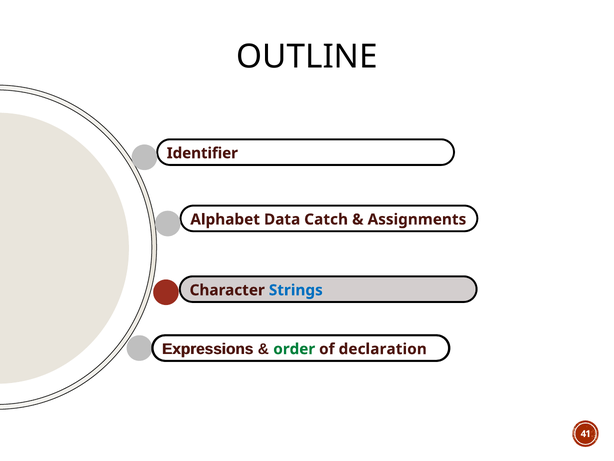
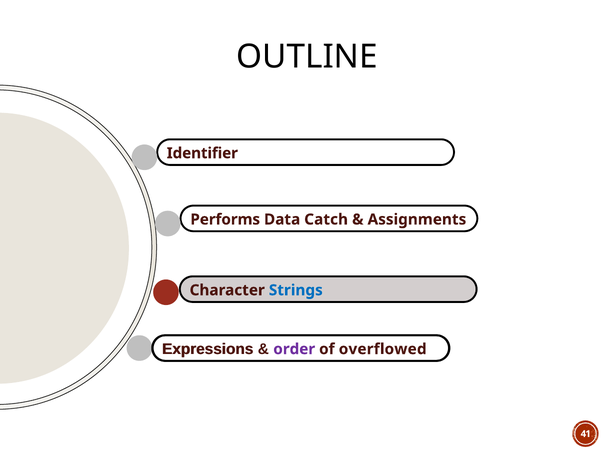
Alphabet: Alphabet -> Performs
order colour: green -> purple
declaration: declaration -> overflowed
